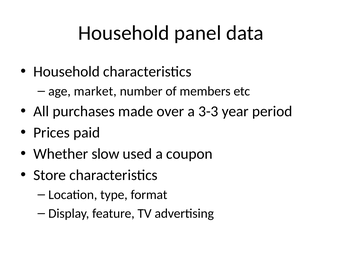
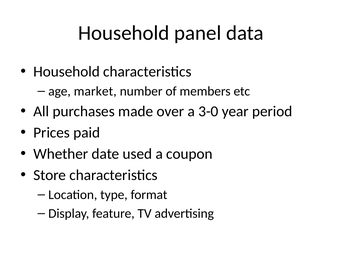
3-3: 3-3 -> 3-0
slow: slow -> date
